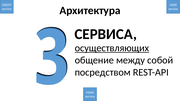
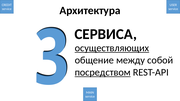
посредством underline: none -> present
